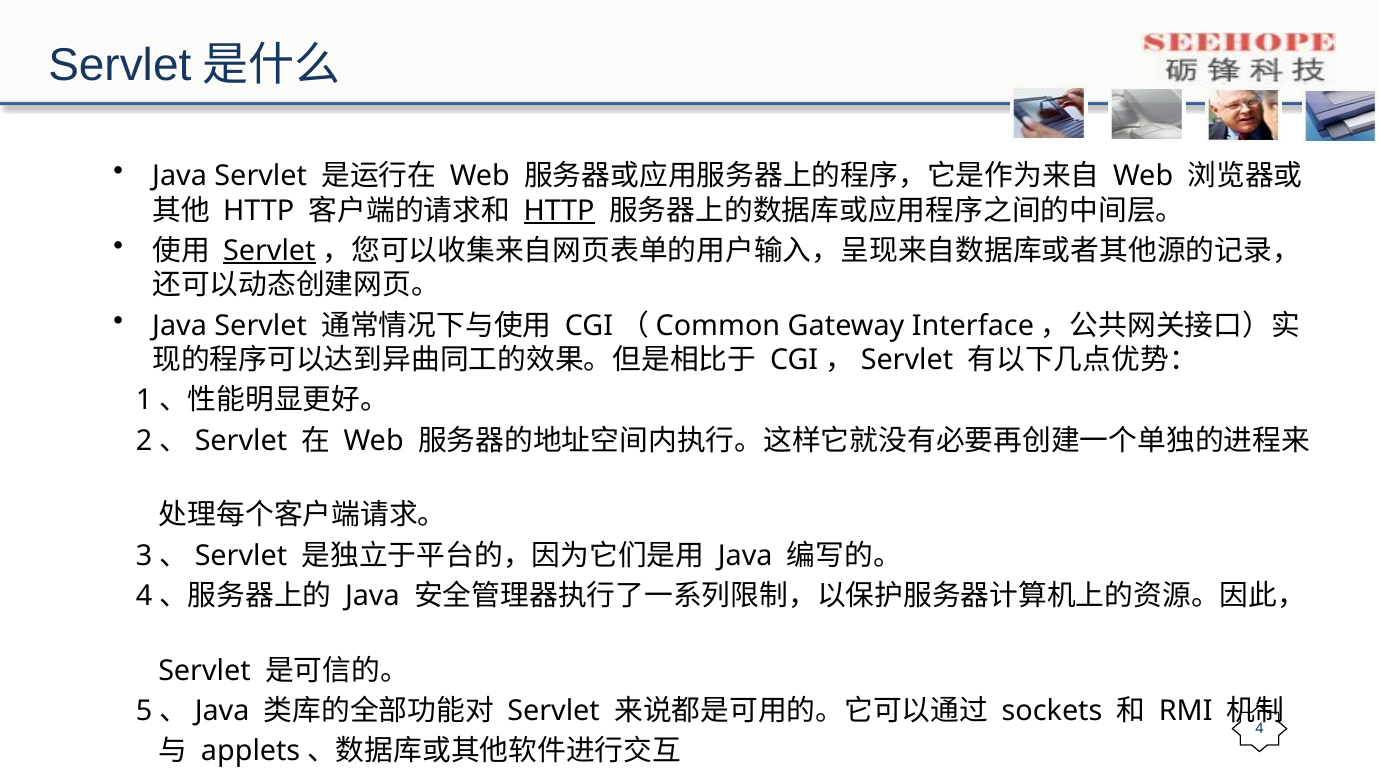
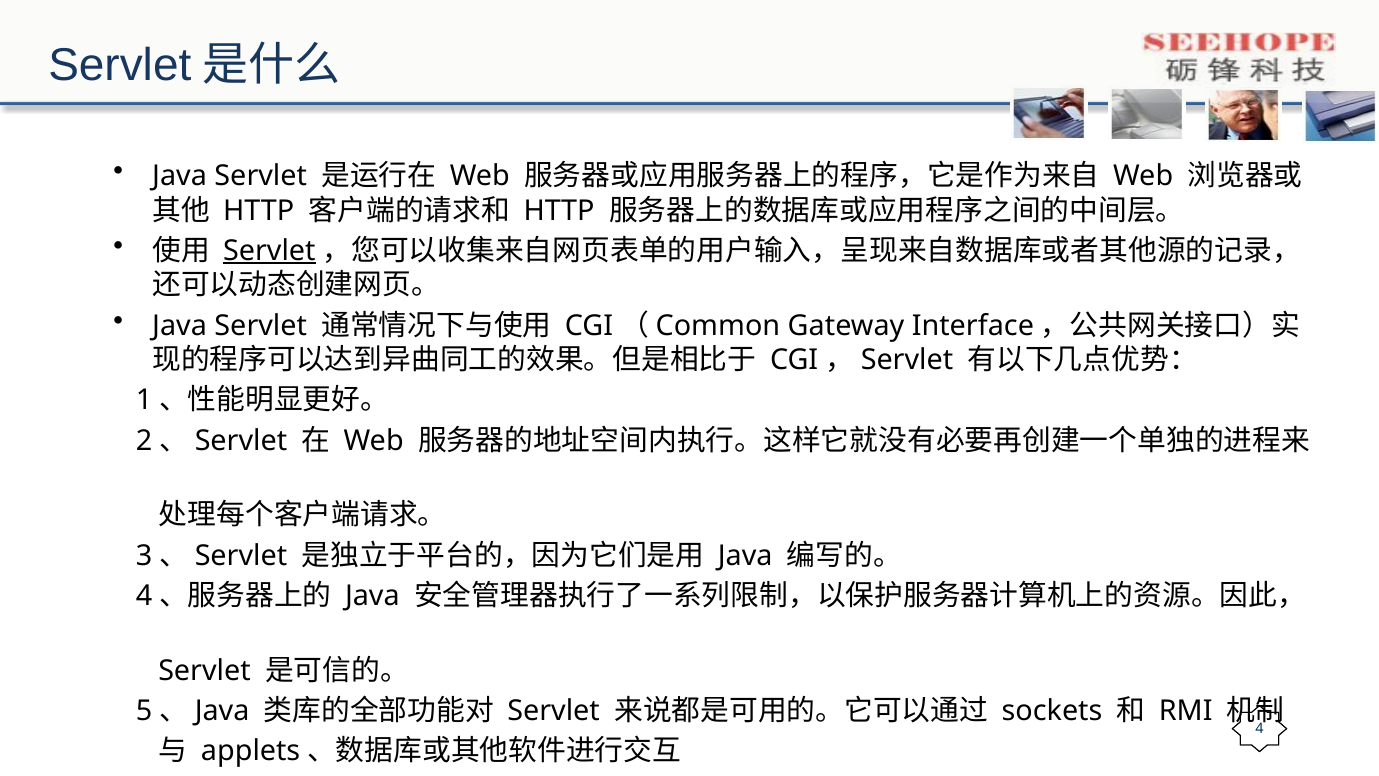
HTTP at (559, 211) underline: present -> none
